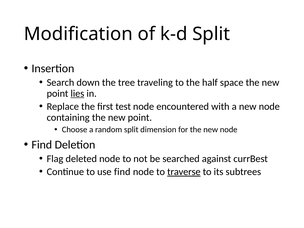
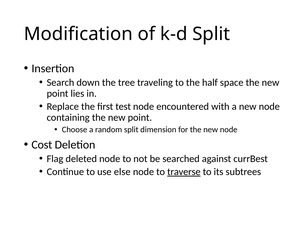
lies underline: present -> none
Find at (42, 145): Find -> Cost
use find: find -> else
